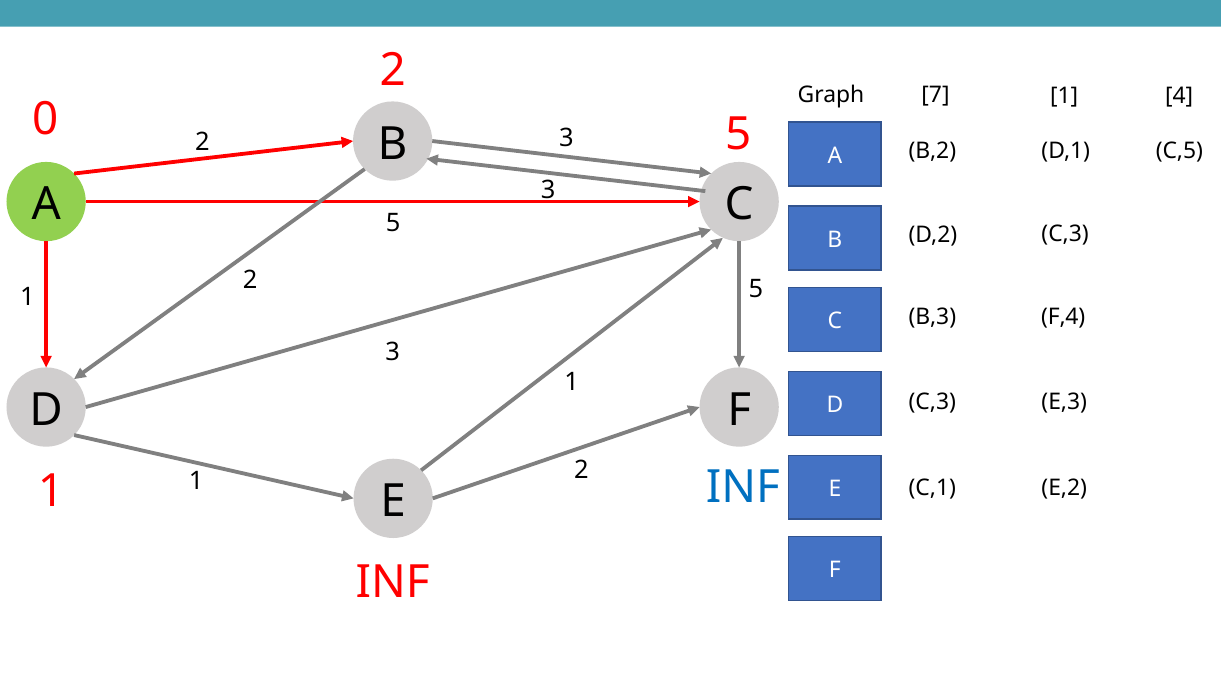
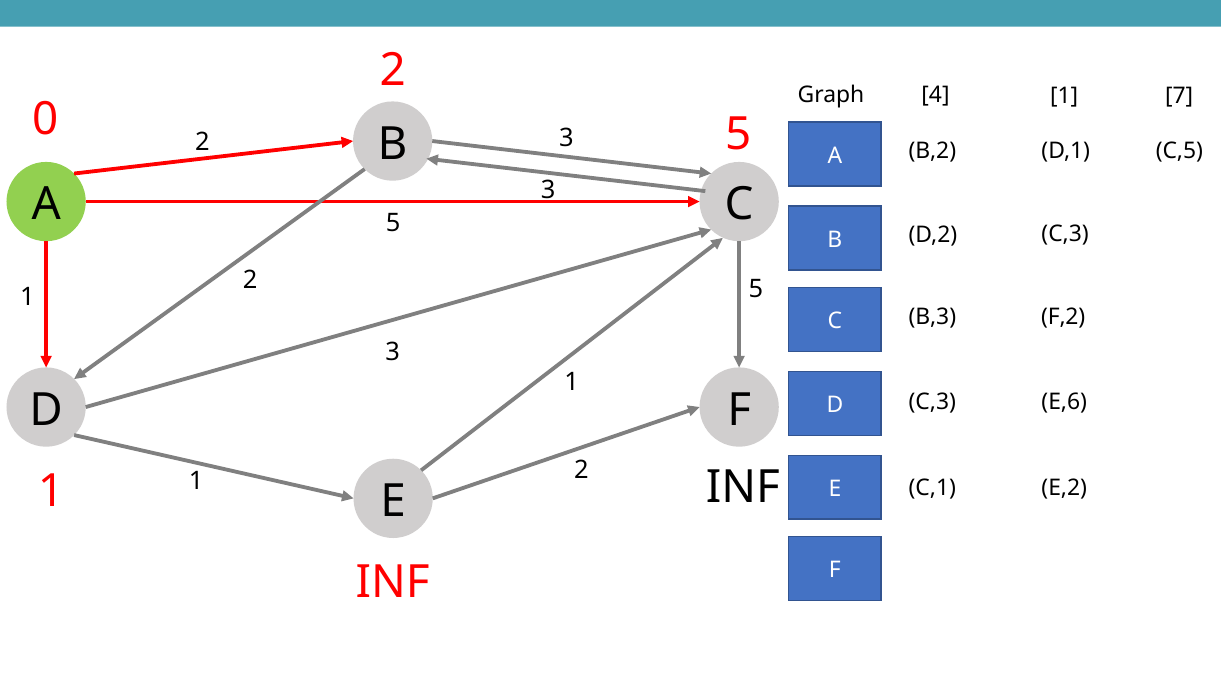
7: 7 -> 4
4: 4 -> 7
F,4: F,4 -> F,2
E,3: E,3 -> E,6
INF at (743, 487) colour: blue -> black
